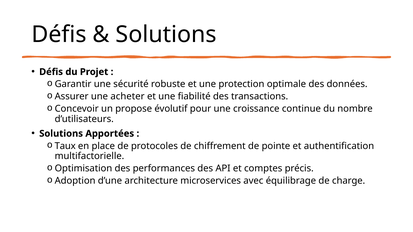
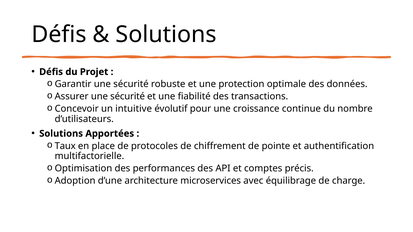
Assurer une acheter: acheter -> sécurité
propose: propose -> intuitive
